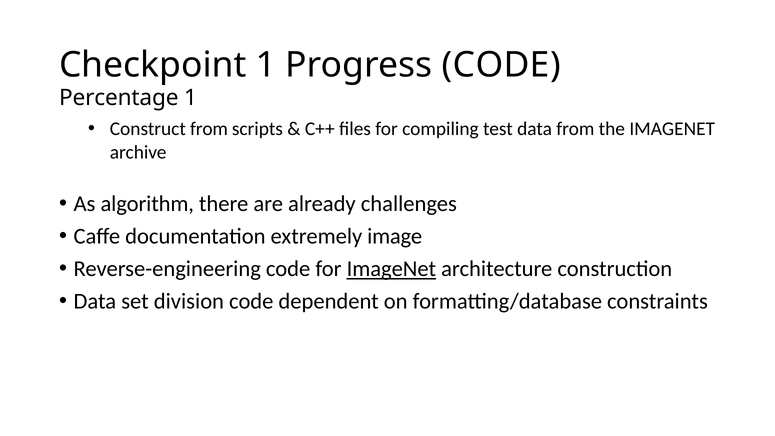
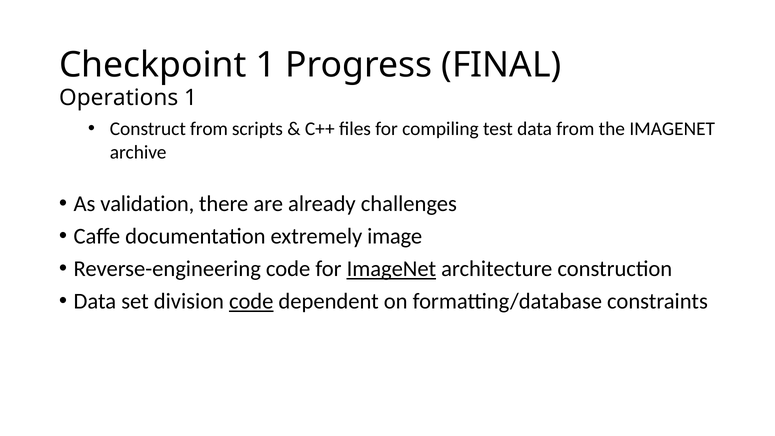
Progress CODE: CODE -> FINAL
Percentage: Percentage -> Operations
algorithm: algorithm -> validation
code at (251, 301) underline: none -> present
